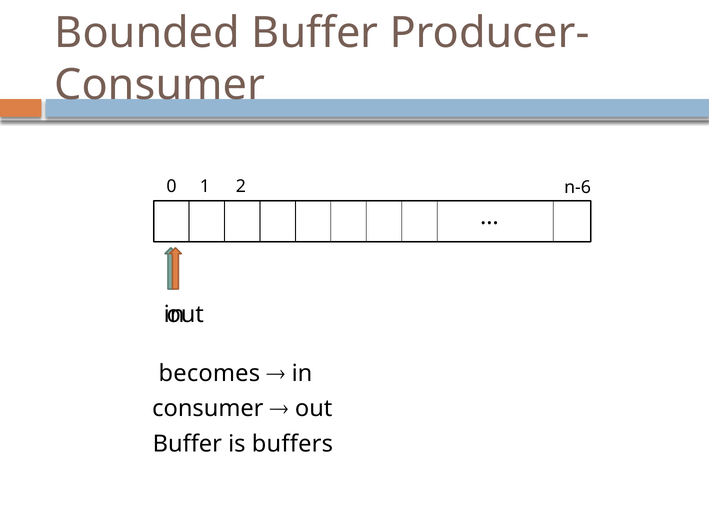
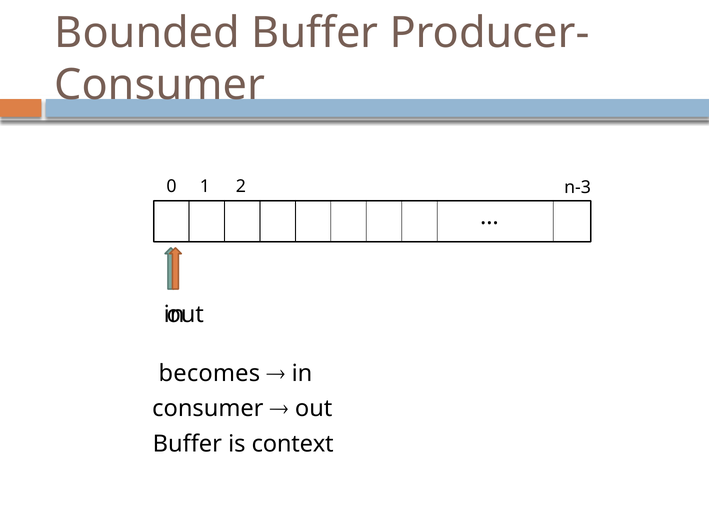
n-6: n-6 -> n-3
buffers: buffers -> context
